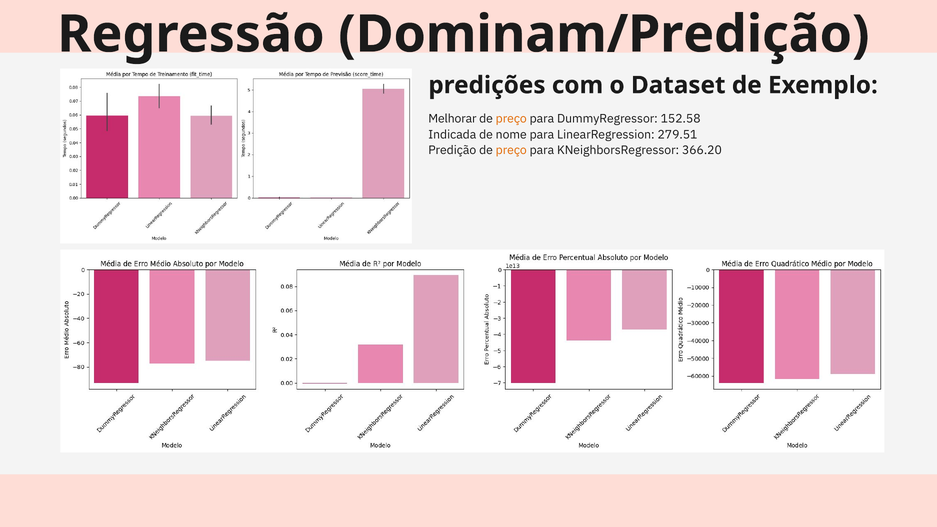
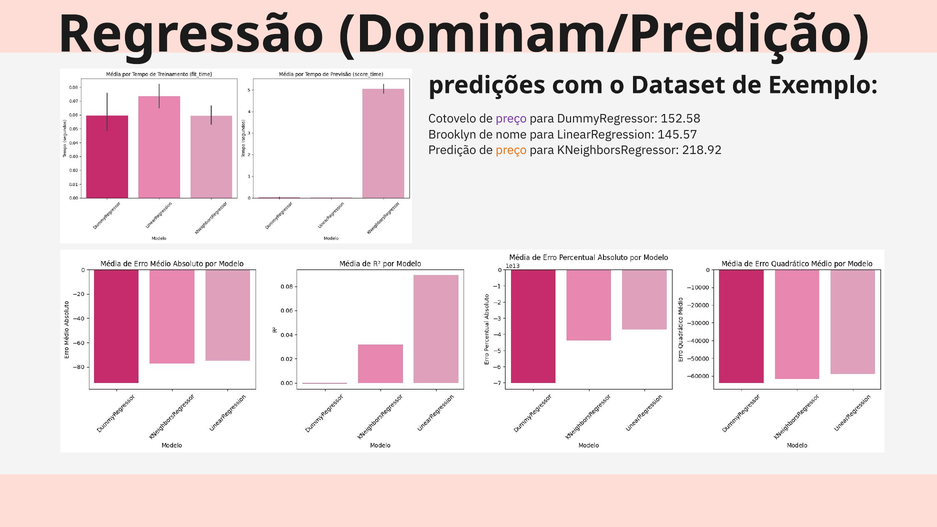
Melhorar: Melhorar -> Cotovelo
preço at (511, 119) colour: orange -> purple
Indicada: Indicada -> Brooklyn
279.51: 279.51 -> 145.57
366.20: 366.20 -> 218.92
